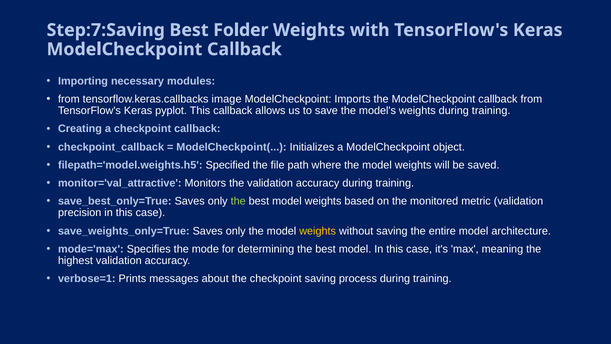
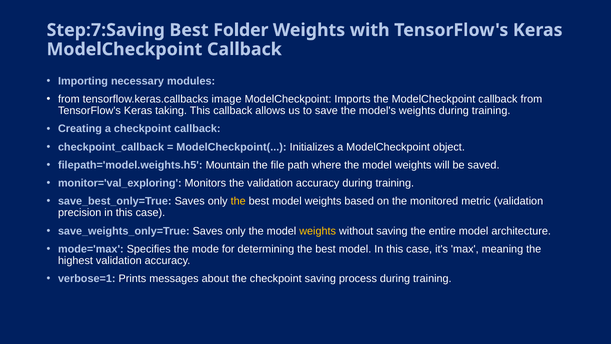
pyplot: pyplot -> taking
Specified: Specified -> Mountain
monitor='val_attractive: monitor='val_attractive -> monitor='val_exploring
the at (238, 201) colour: light green -> yellow
